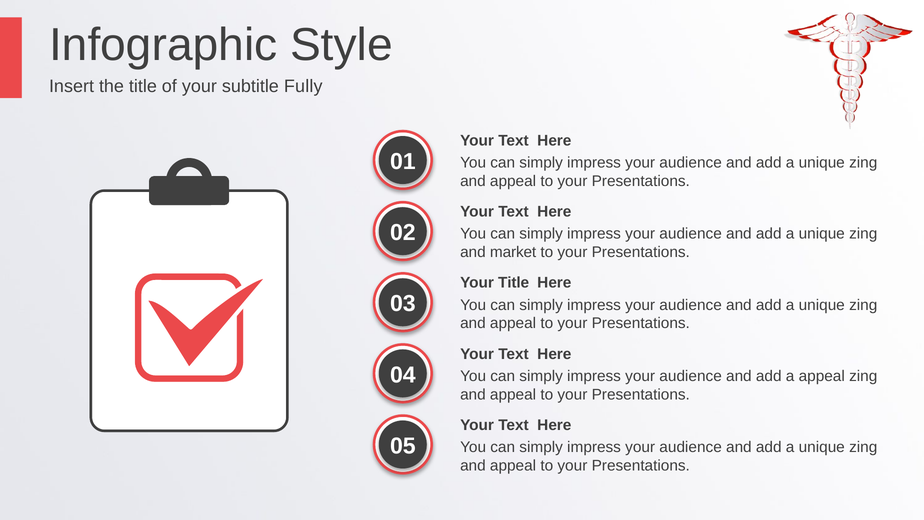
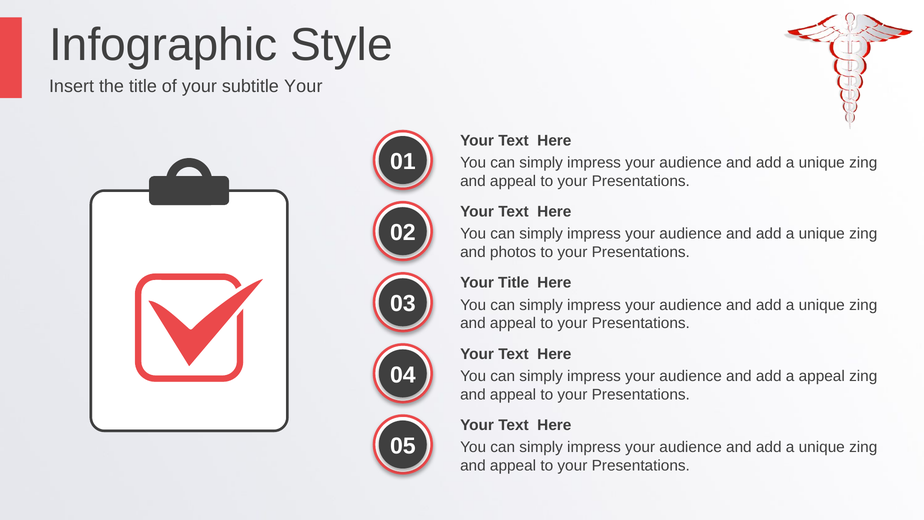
subtitle Fully: Fully -> Your
market: market -> photos
